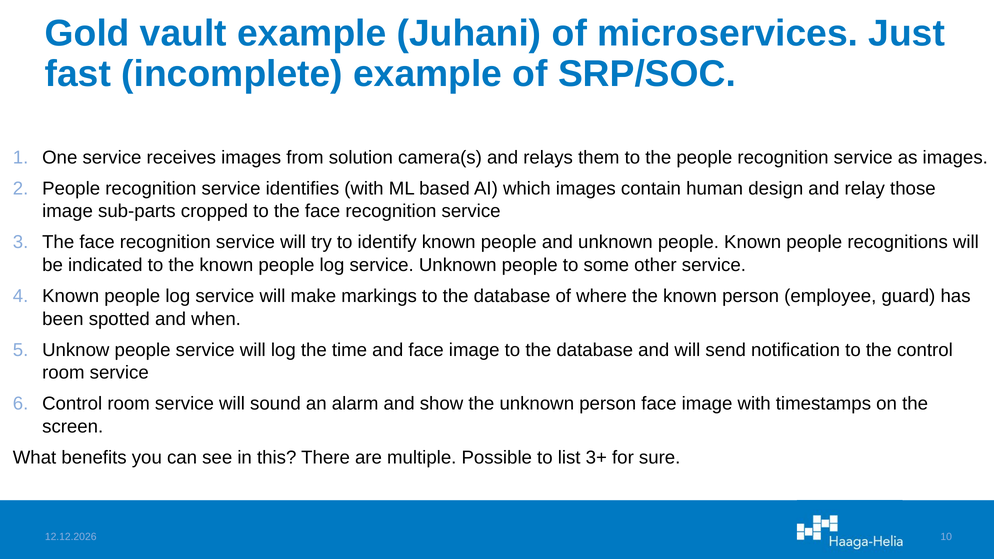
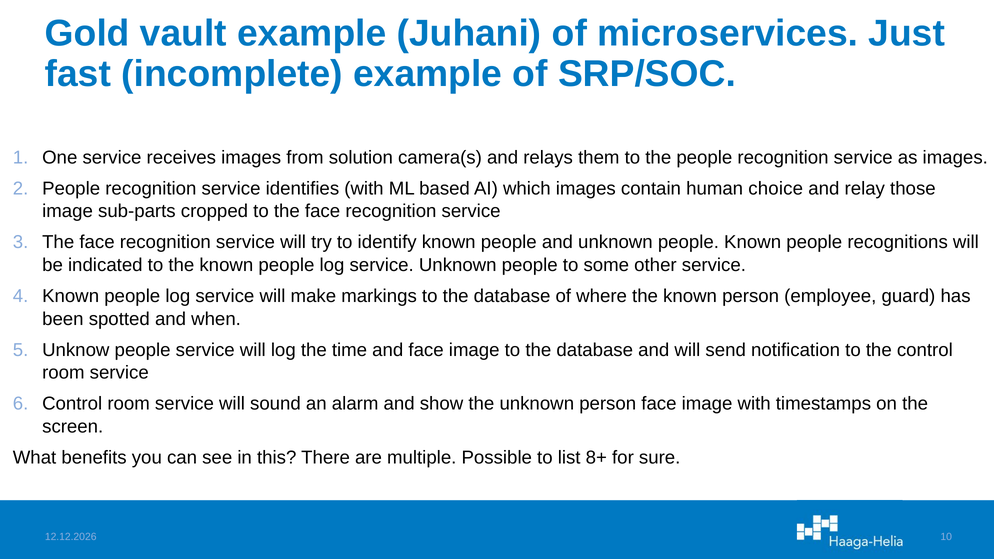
design: design -> choice
3+: 3+ -> 8+
